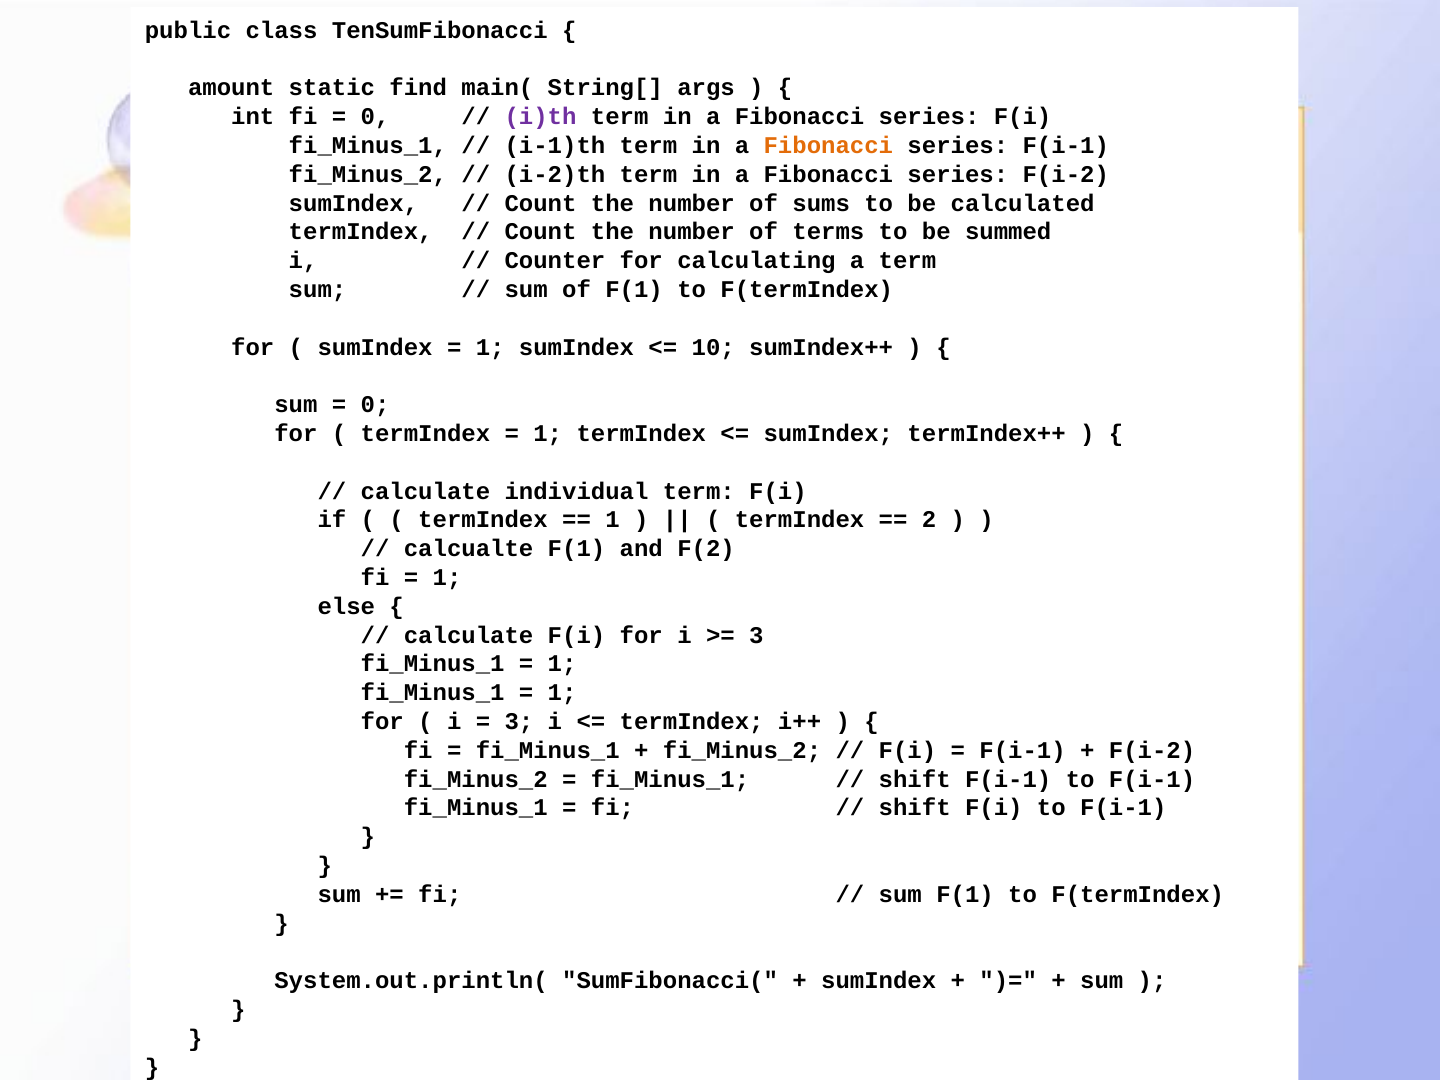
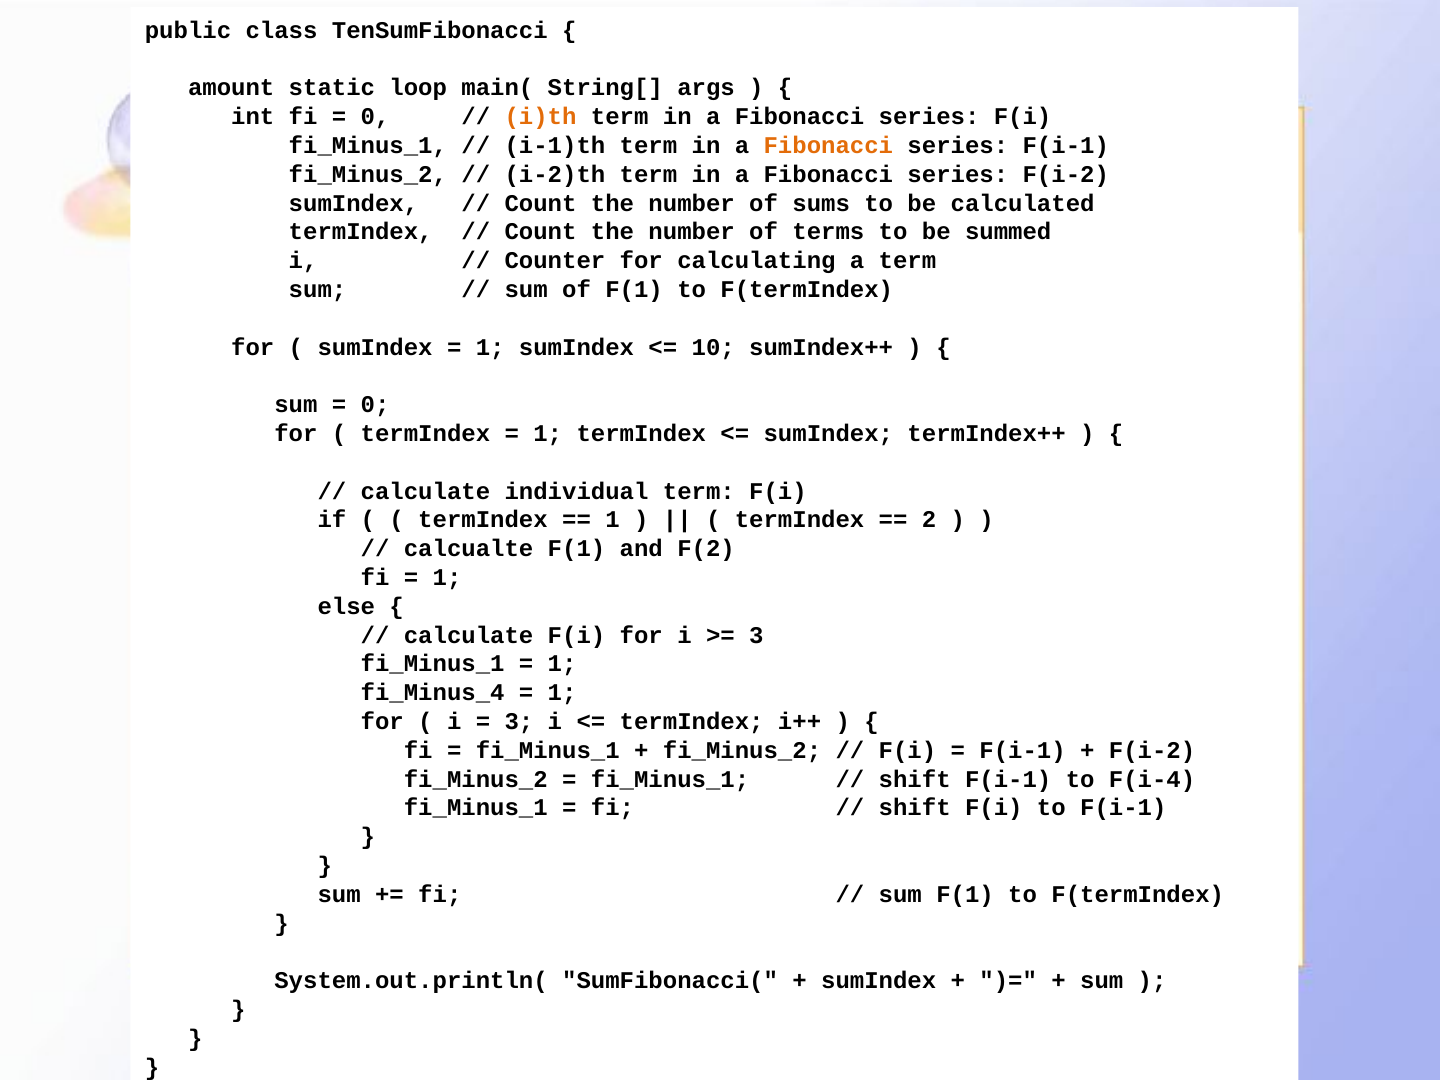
find: find -> loop
i)th colour: purple -> orange
fi_Minus_1 at (433, 693): fi_Minus_1 -> fi_Minus_4
F(i-1 to F(i-1: F(i-1 -> F(i-4
